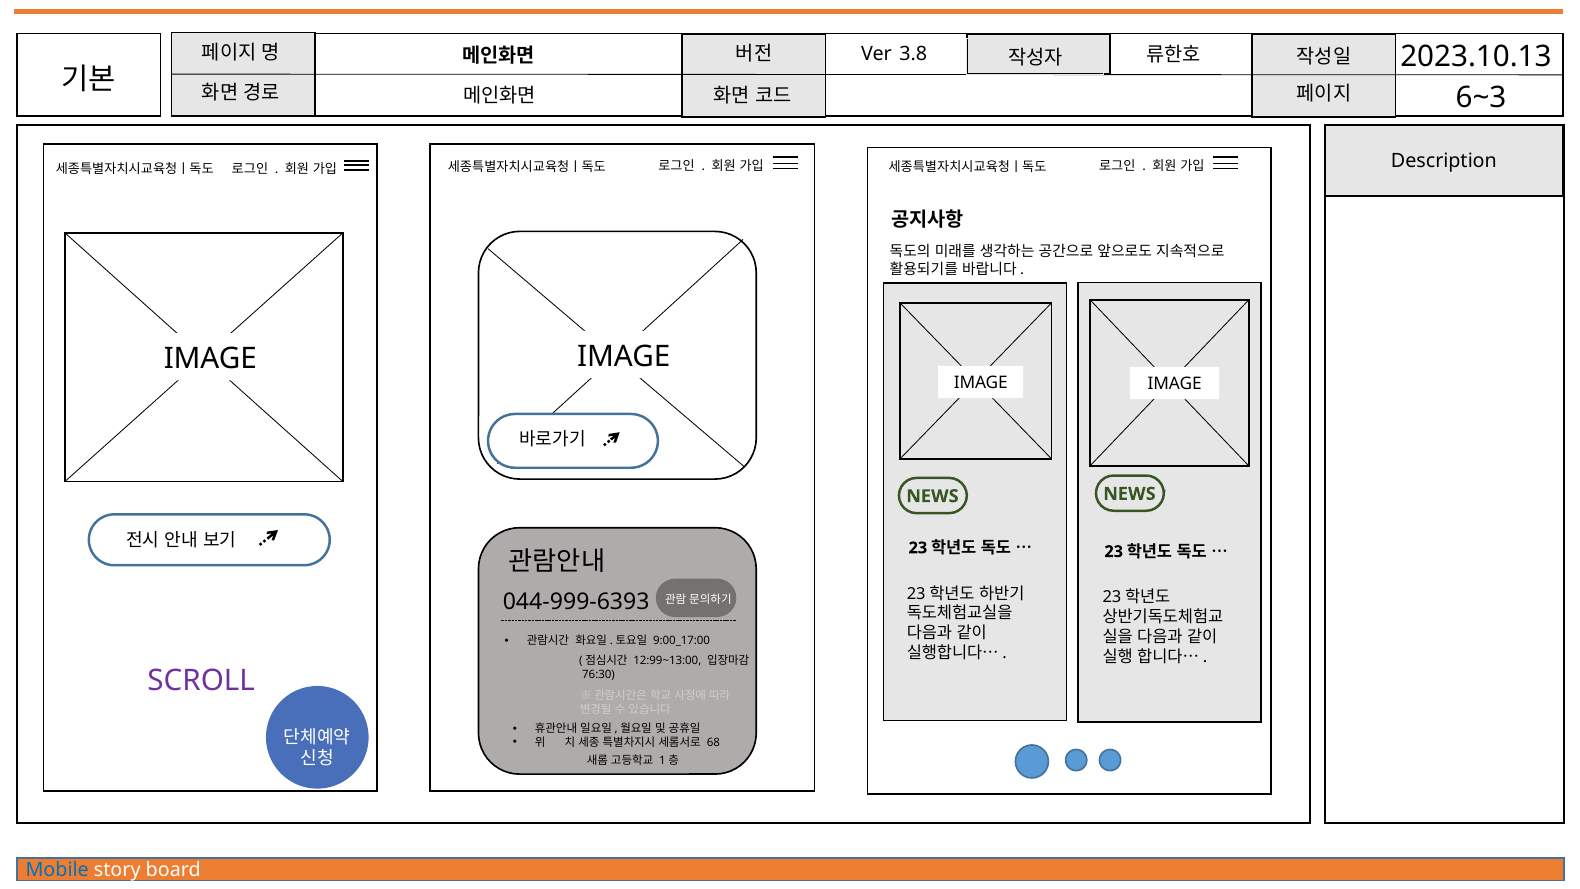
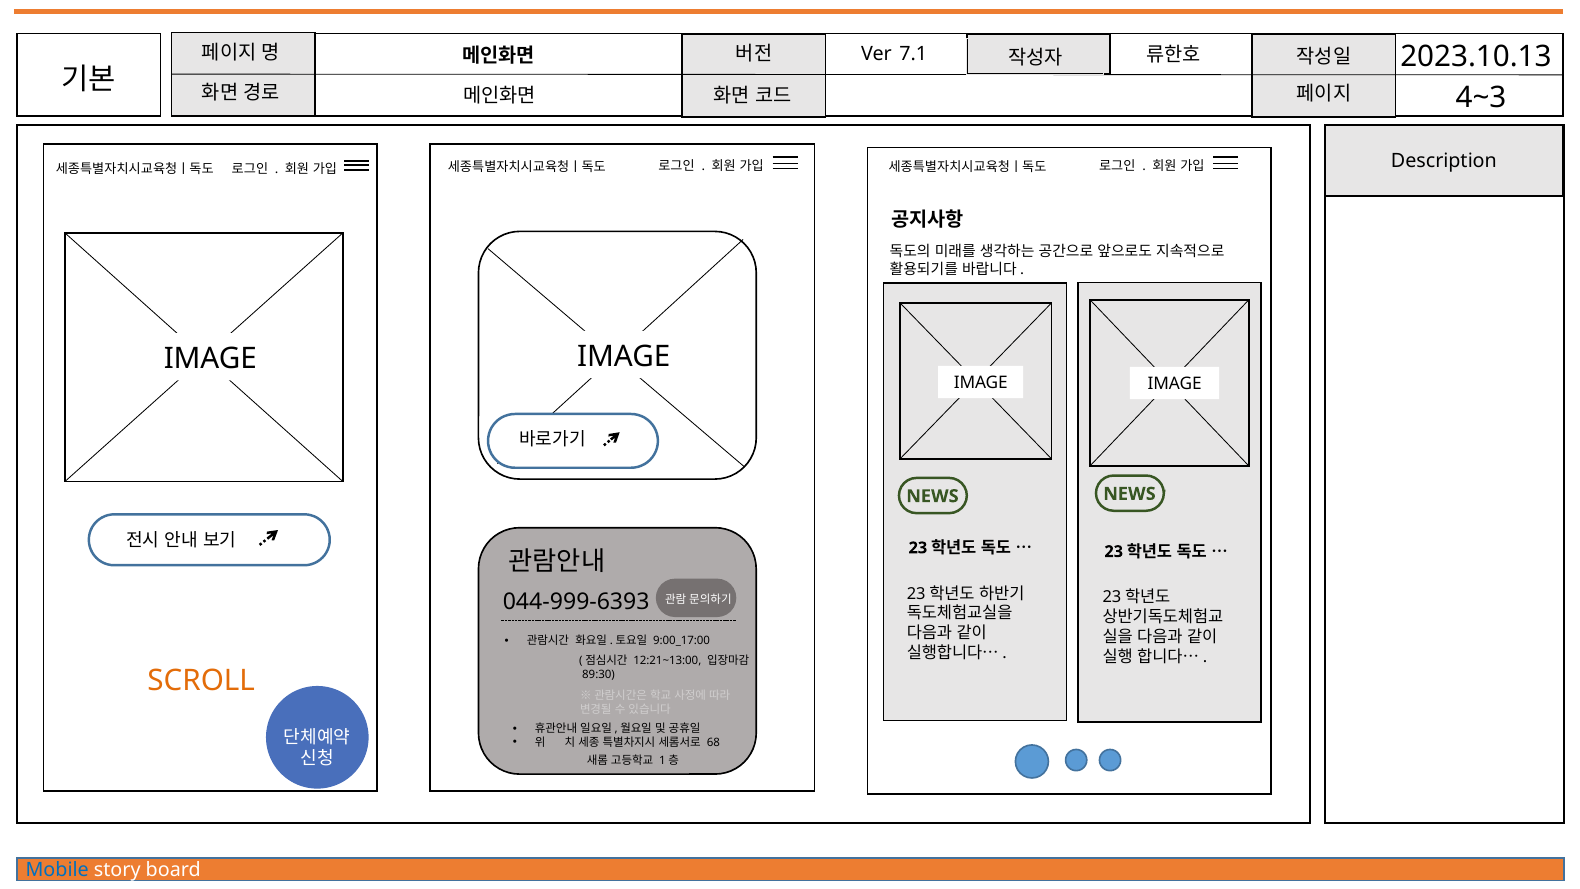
3.8: 3.8 -> 7.1
6~3: 6~3 -> 4~3
12:99~13:00: 12:99~13:00 -> 12:21~13:00
76:30: 76:30 -> 89:30
SCROLL colour: purple -> orange
